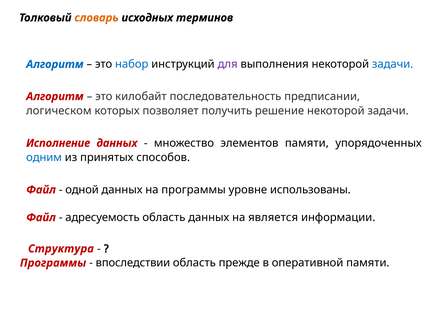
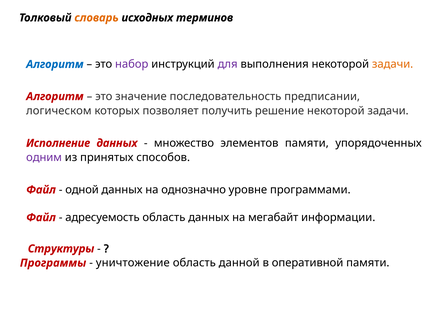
набор colour: blue -> purple
задачи at (393, 64) colour: blue -> orange
килобайт: килобайт -> значение
одним colour: blue -> purple
на программы: программы -> однозначно
использованы: использованы -> программами
является: является -> мегабайт
Структура: Структура -> Структуры
впоследствии: впоследствии -> уничтожение
прежде: прежде -> данной
